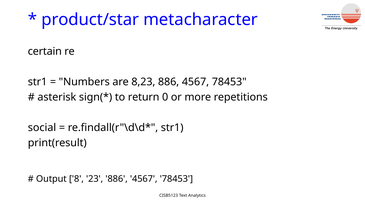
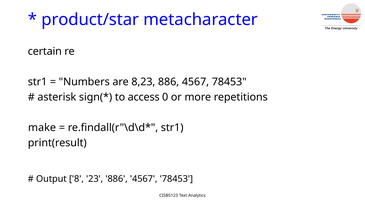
return: return -> access
social: social -> make
